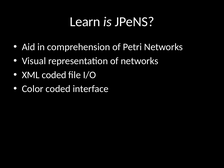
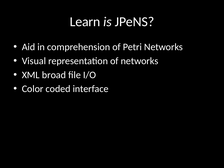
XML coded: coded -> broad
